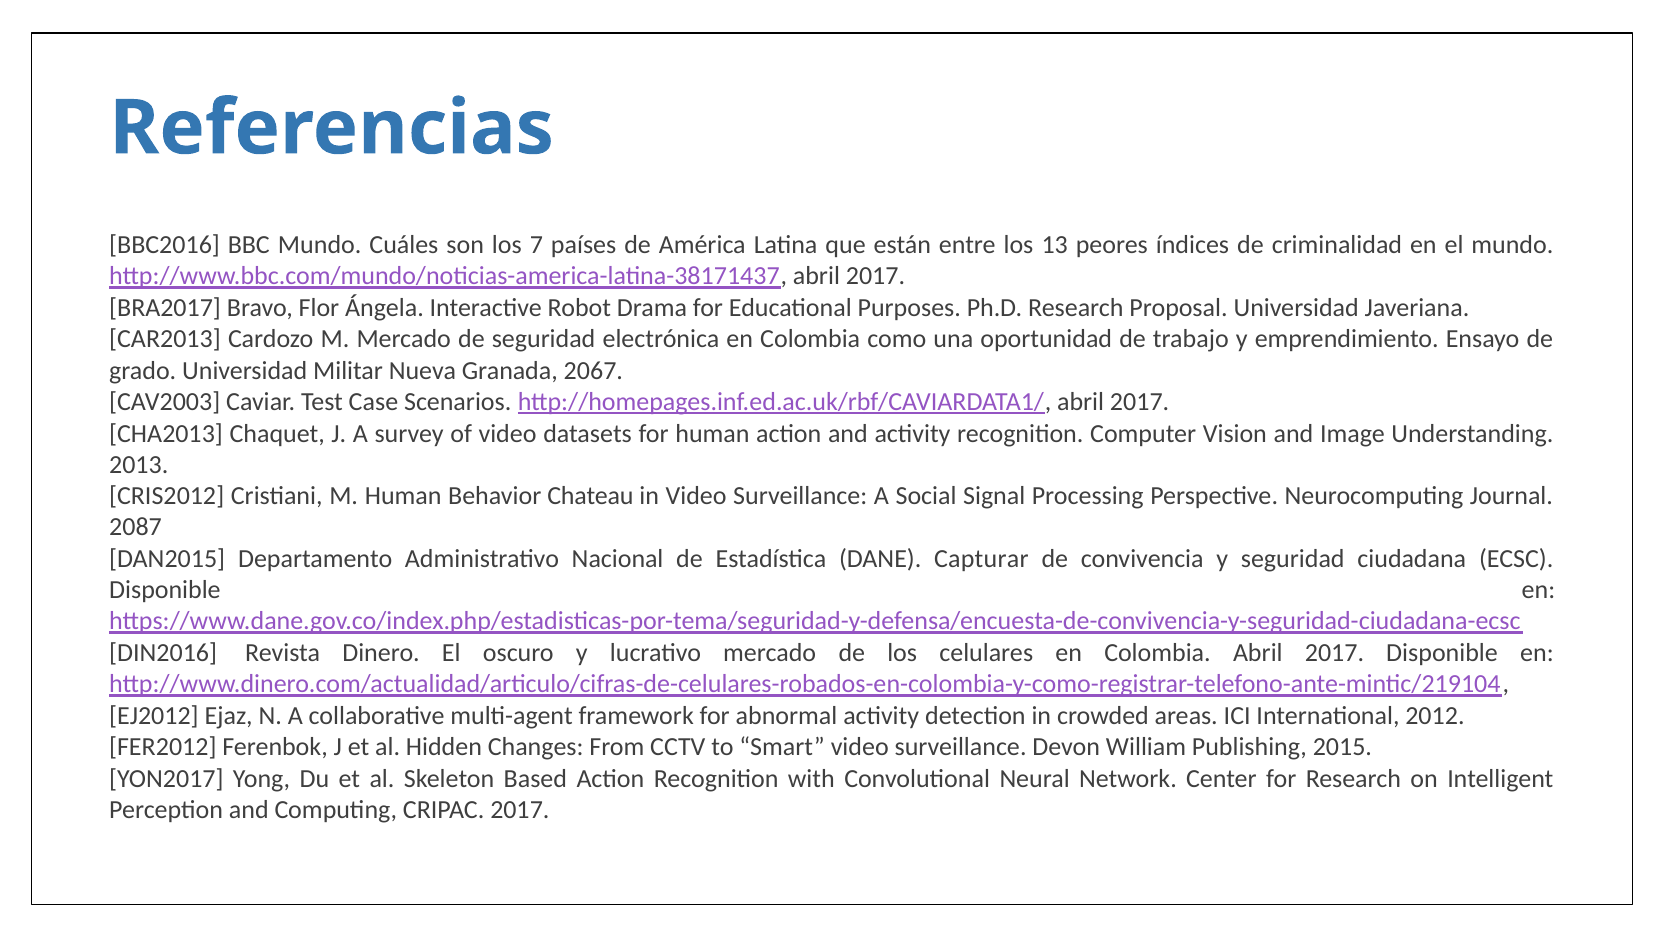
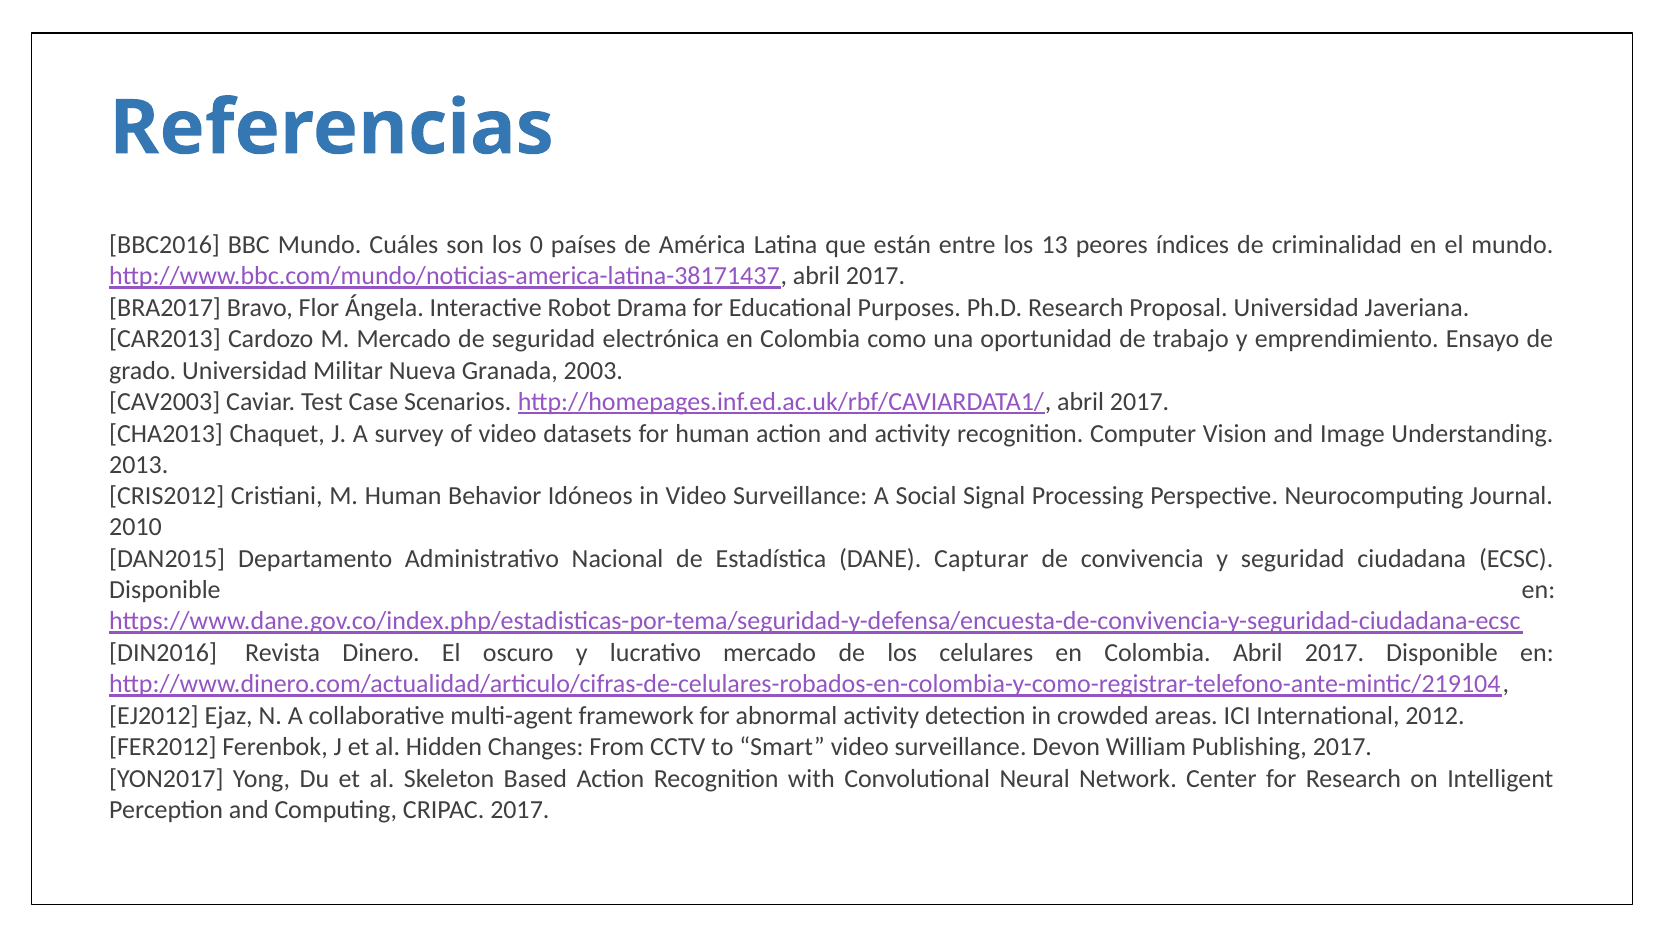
7: 7 -> 0
2067: 2067 -> 2003
Chateau: Chateau -> Idóneos
2087: 2087 -> 2010
Publishing 2015: 2015 -> 2017
